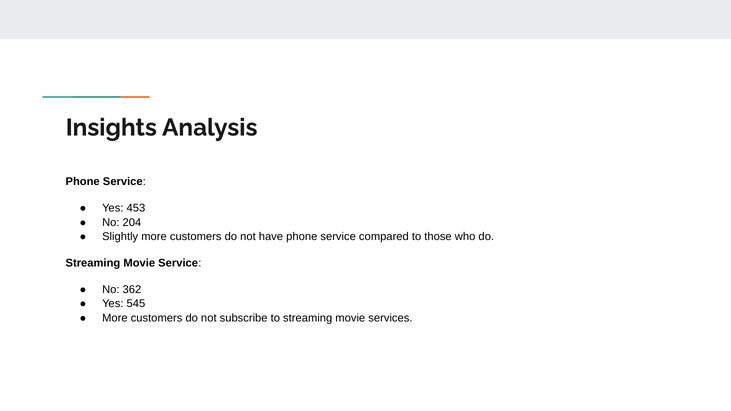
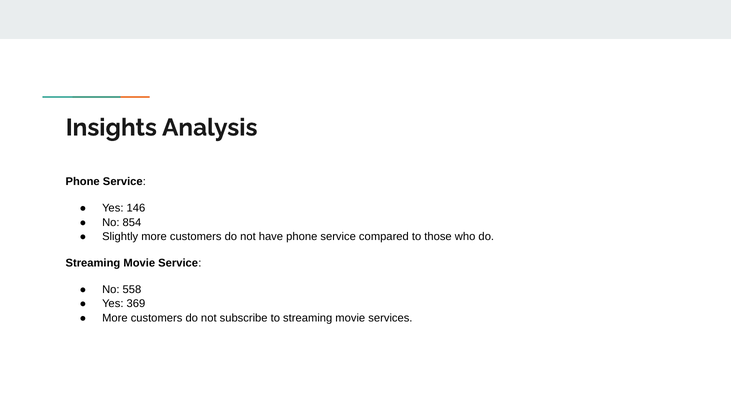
453: 453 -> 146
204: 204 -> 854
362: 362 -> 558
545: 545 -> 369
